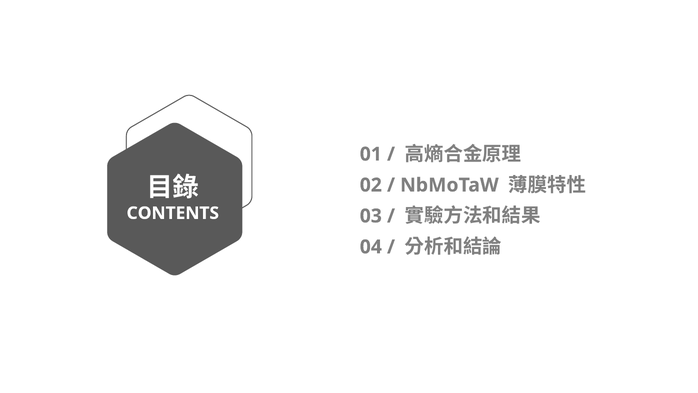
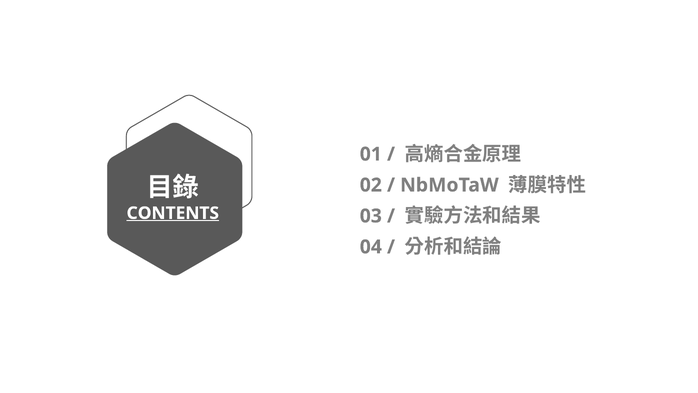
CONTENTS underline: none -> present
